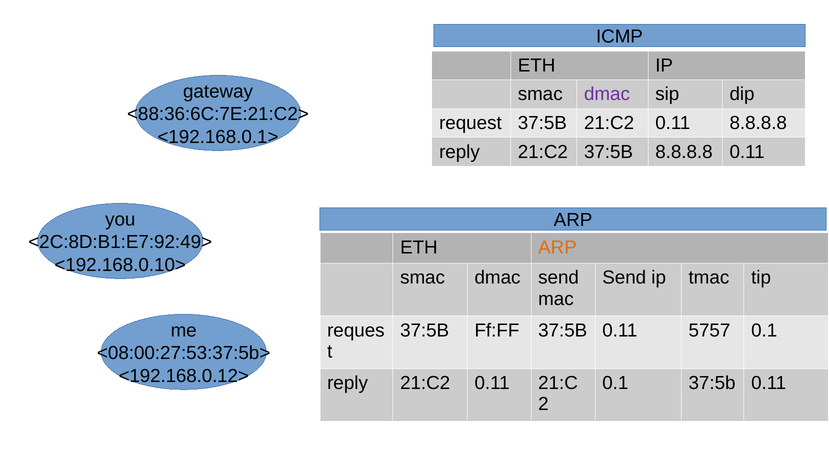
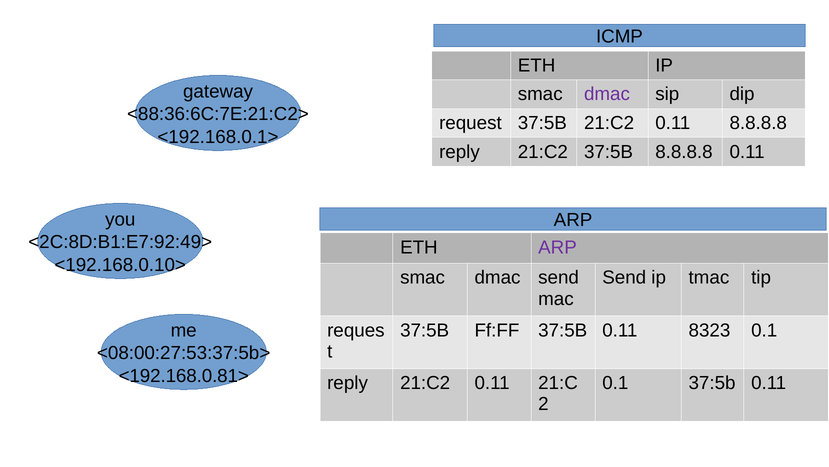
ARP at (558, 247) colour: orange -> purple
5757: 5757 -> 8323
<192.168.0.12>: <192.168.0.12> -> <192.168.0.81>
